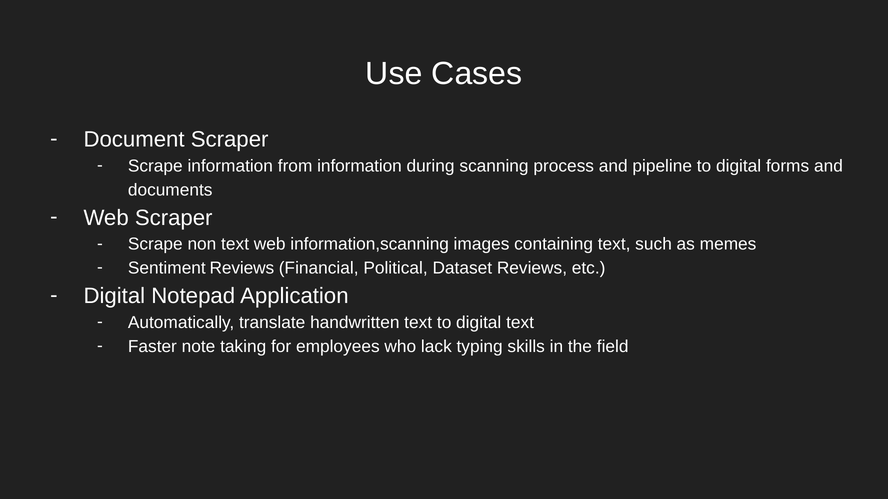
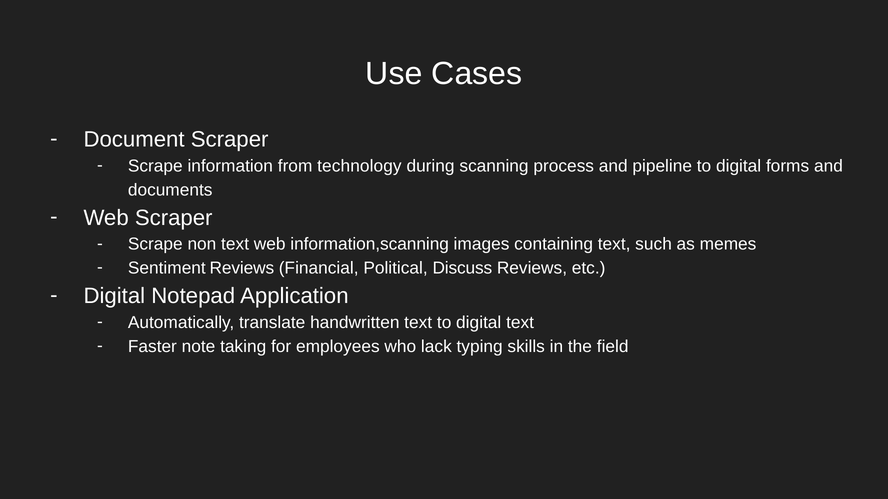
from information: information -> technology
Dataset: Dataset -> Discuss
